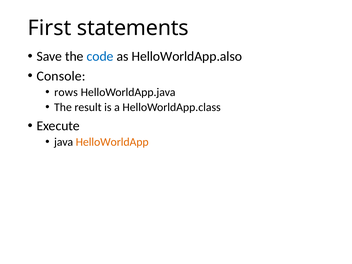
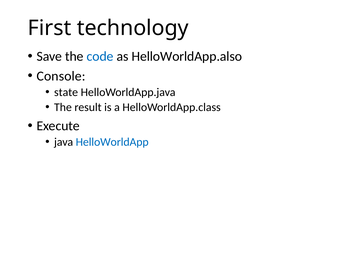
statements: statements -> technology
rows: rows -> state
HelloWorldApp colour: orange -> blue
